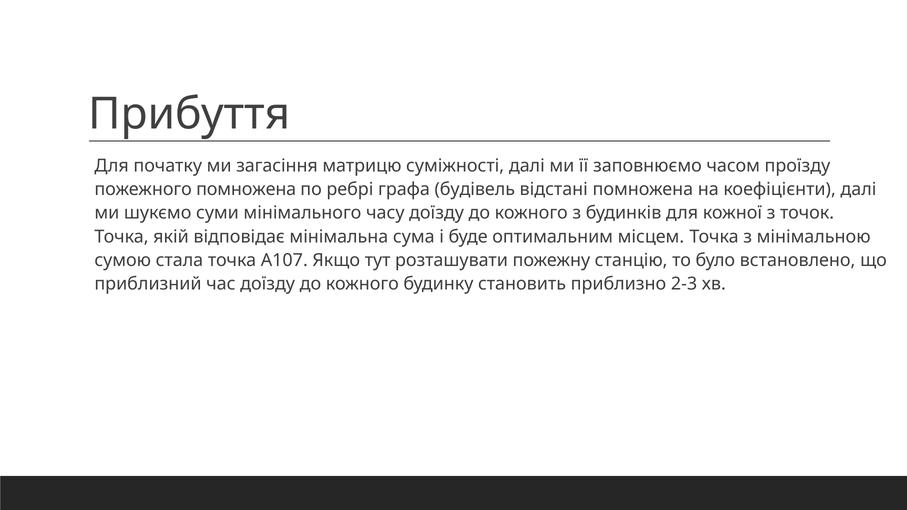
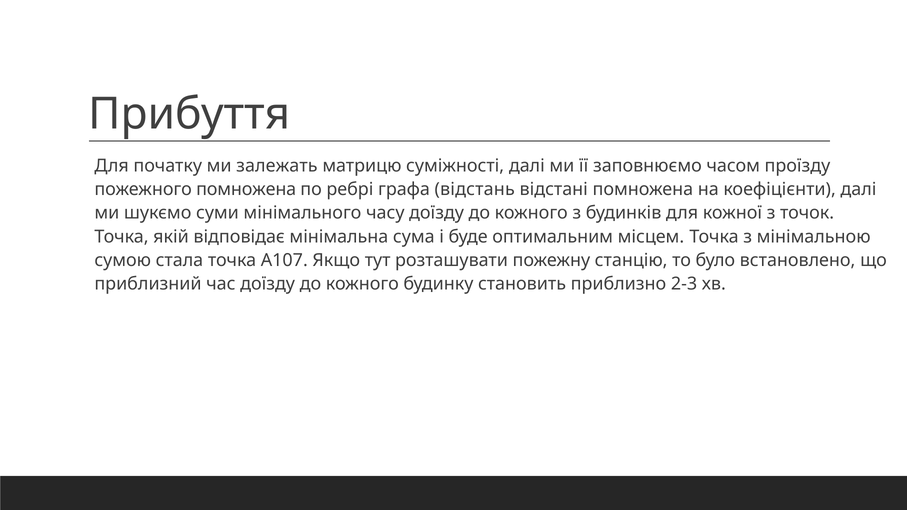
загасіння: загасіння -> залежать
будівель: будівель -> відстань
